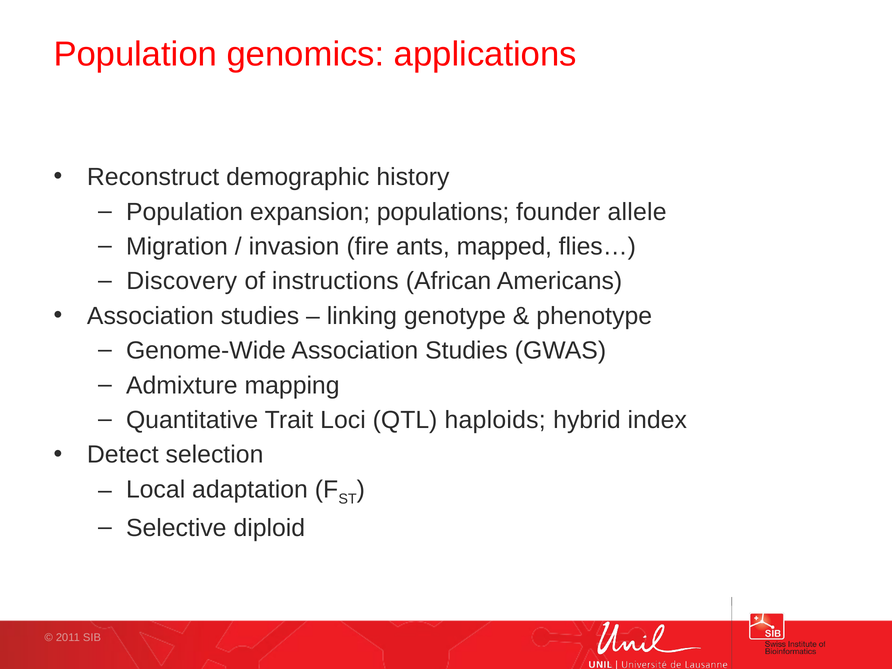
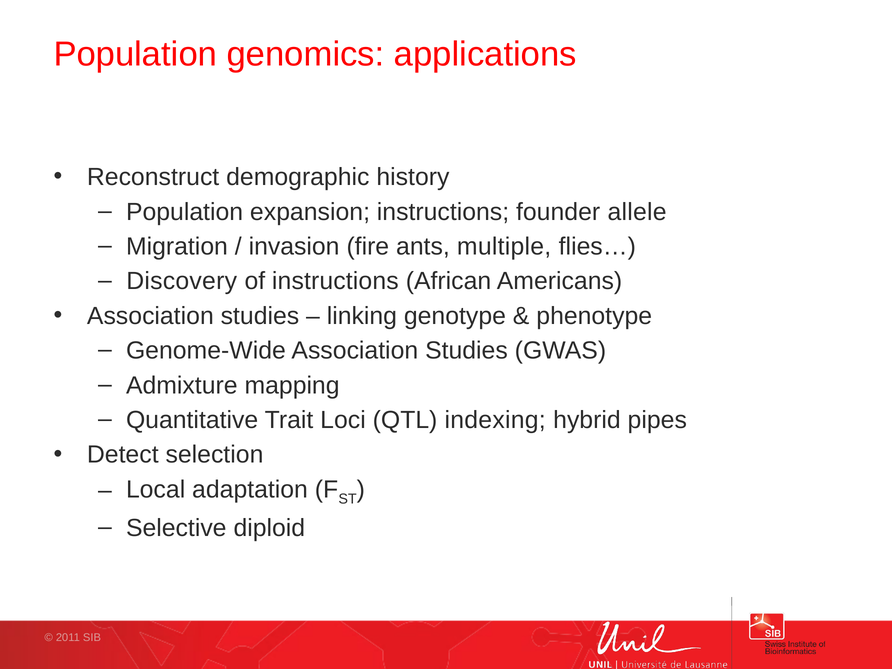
expansion populations: populations -> instructions
mapped: mapped -> multiple
haploids: haploids -> indexing
index: index -> pipes
